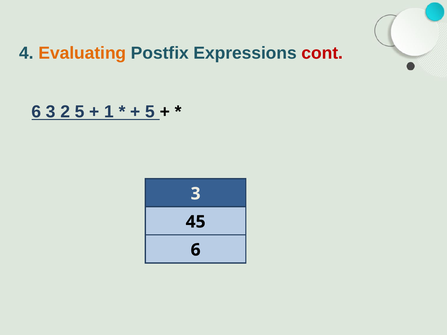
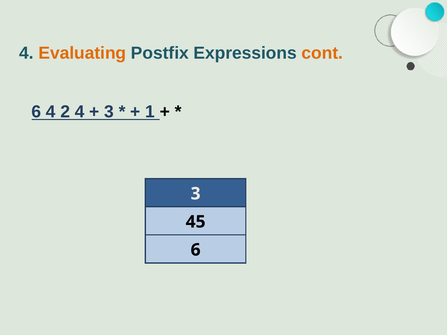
cont colour: red -> orange
6 3: 3 -> 4
2 5: 5 -> 4
1 at (109, 112): 1 -> 3
5 at (150, 112): 5 -> 1
